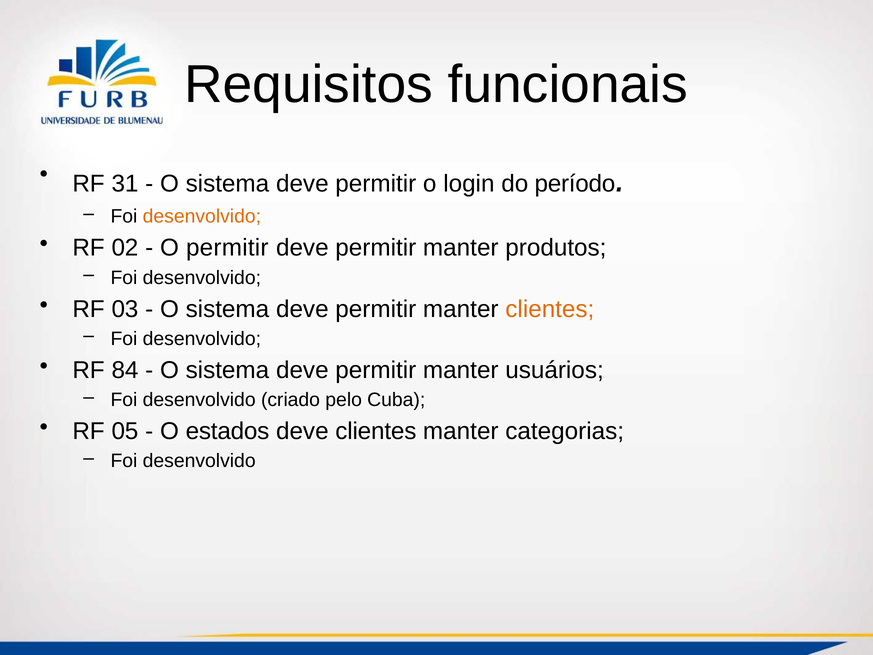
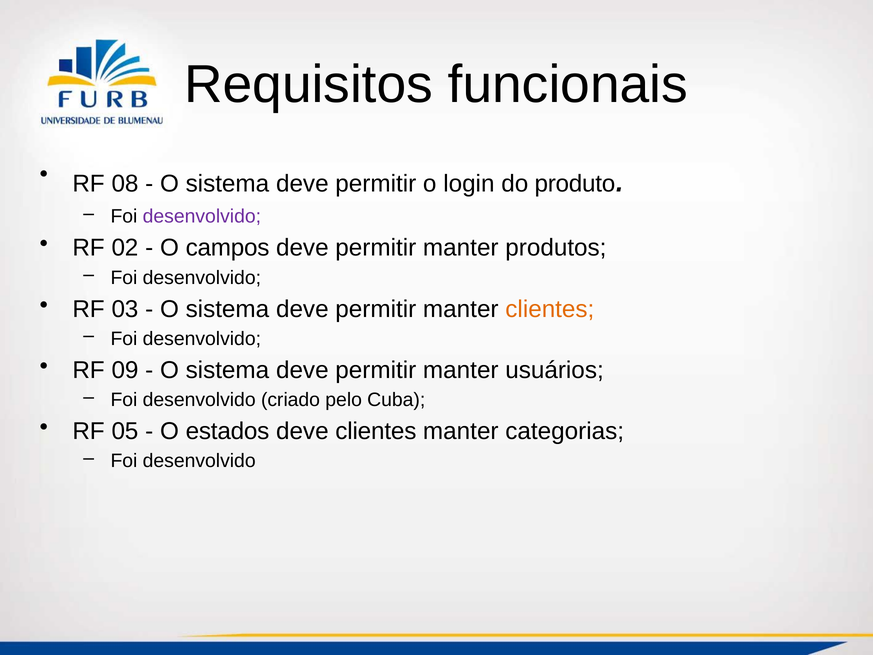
31: 31 -> 08
período: período -> produto
desenvolvido at (202, 216) colour: orange -> purple
O permitir: permitir -> campos
84: 84 -> 09
